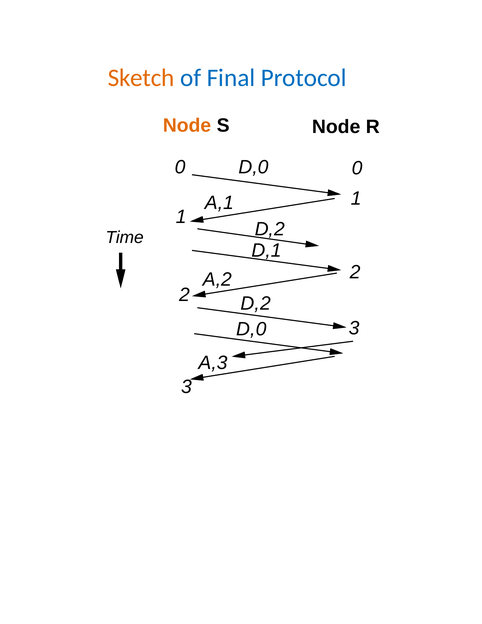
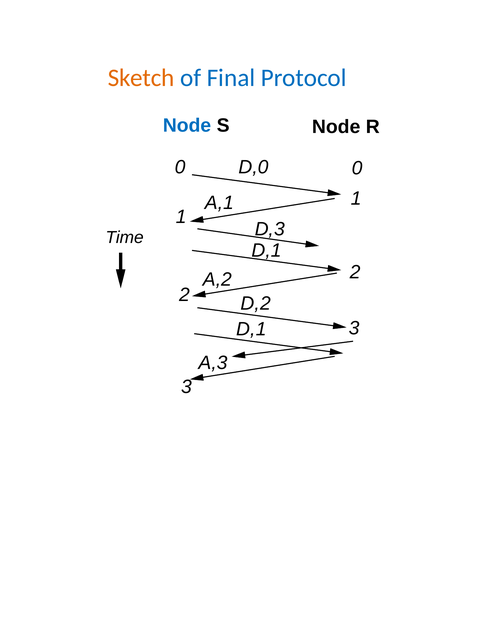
Node at (187, 126) colour: orange -> blue
D,2 at (270, 229): D,2 -> D,3
D,0 at (251, 329): D,0 -> D,1
